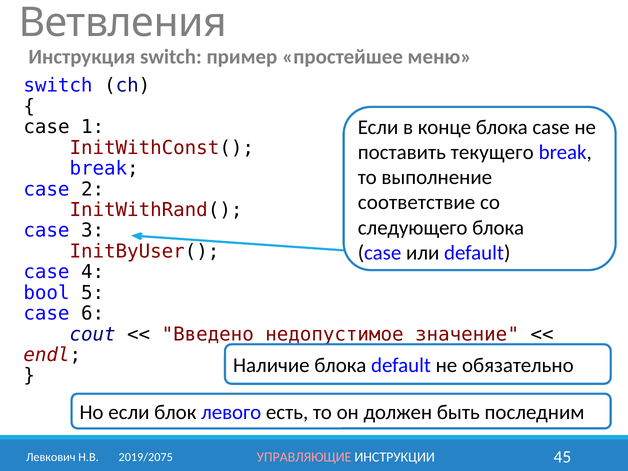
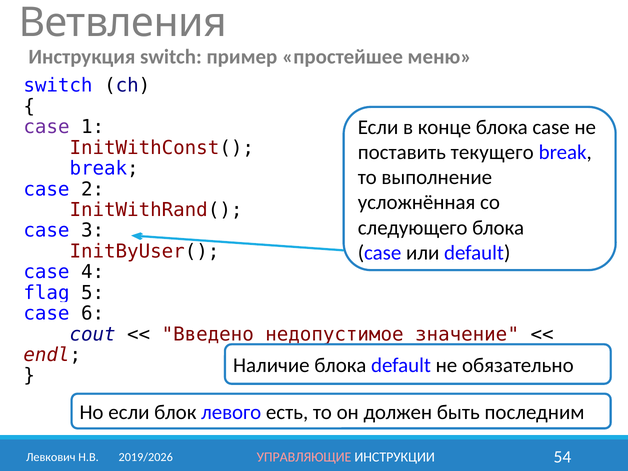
case at (47, 127) colour: black -> purple
соответствие: соответствие -> усложнённая
bool: bool -> flag
45: 45 -> 54
2019/2075: 2019/2075 -> 2019/2026
